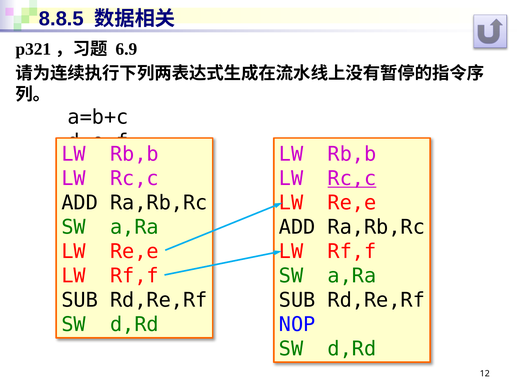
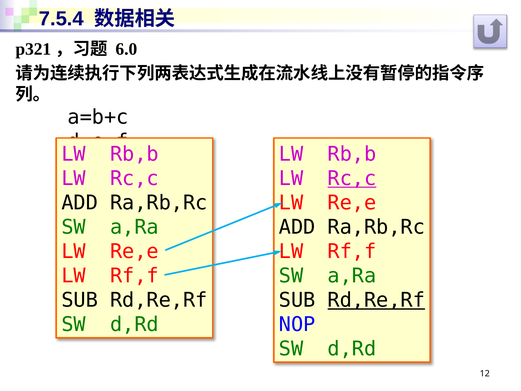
8.8.5: 8.8.5 -> 7.5.4
6.9: 6.9 -> 6.0
Rd,Re,Rf at (376, 300) underline: none -> present
